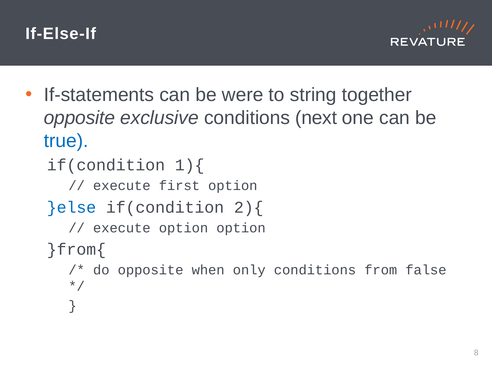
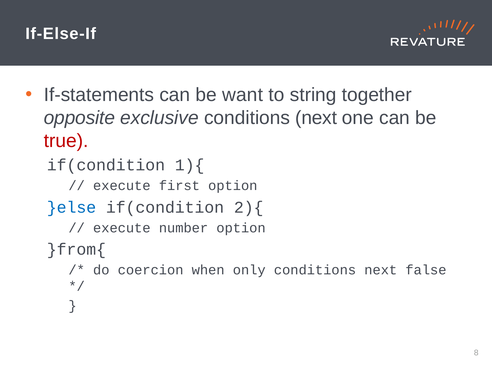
were: were -> want
true colour: blue -> red
execute option: option -> number
do opposite: opposite -> coercion
from at (381, 270): from -> next
